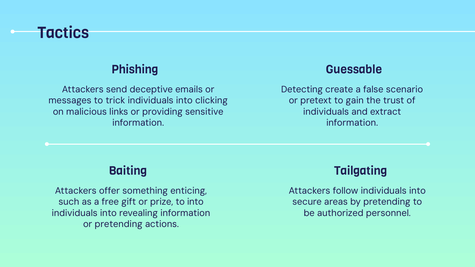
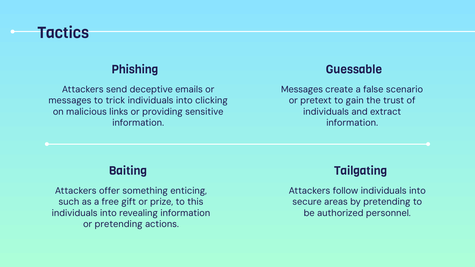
Detecting at (302, 90): Detecting -> Messages
to into: into -> this
